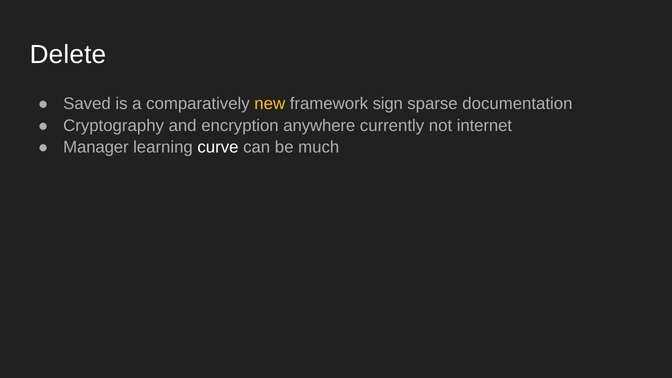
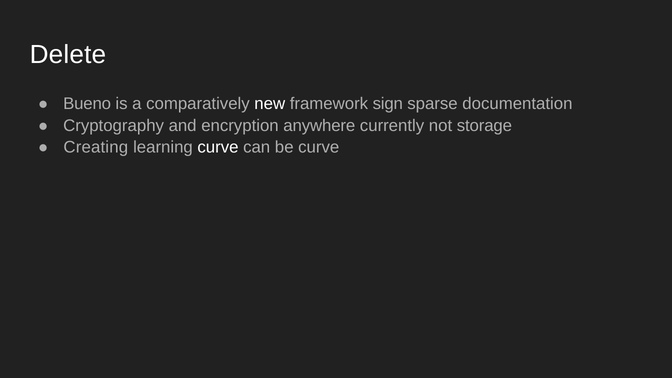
Saved: Saved -> Bueno
new colour: yellow -> white
internet: internet -> storage
Manager: Manager -> Creating
be much: much -> curve
